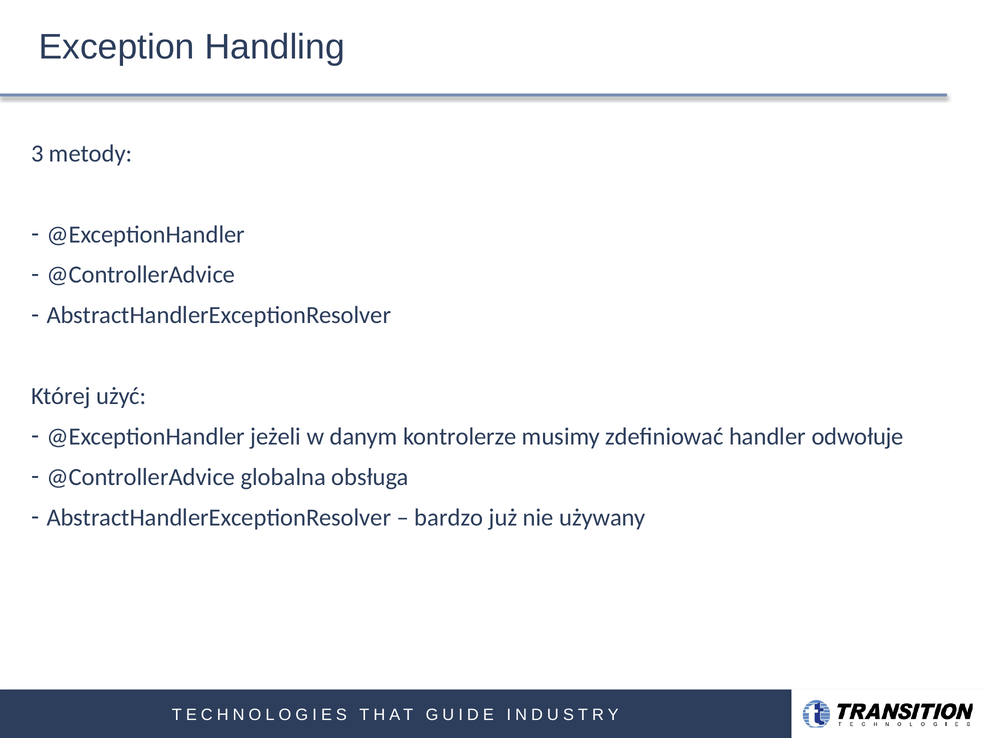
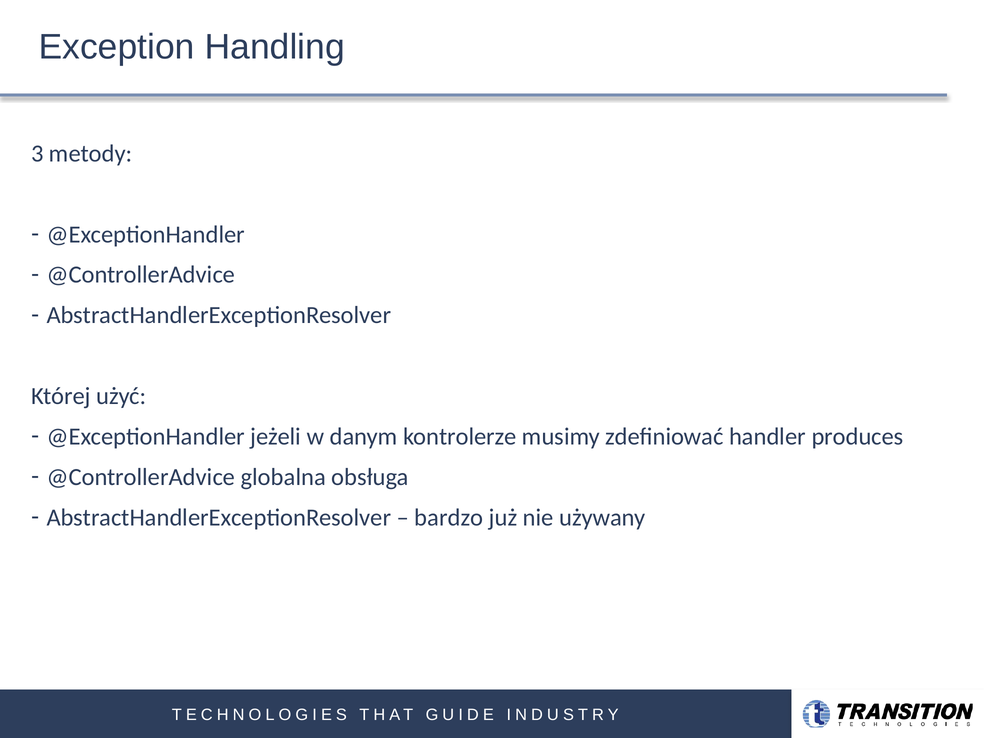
odwołuje: odwołuje -> produces
